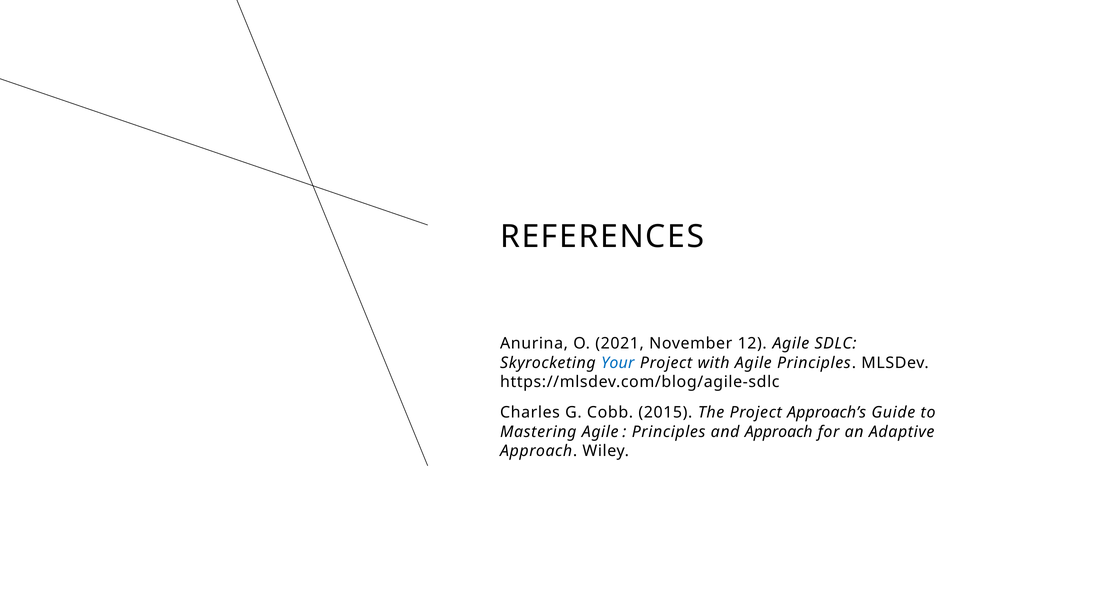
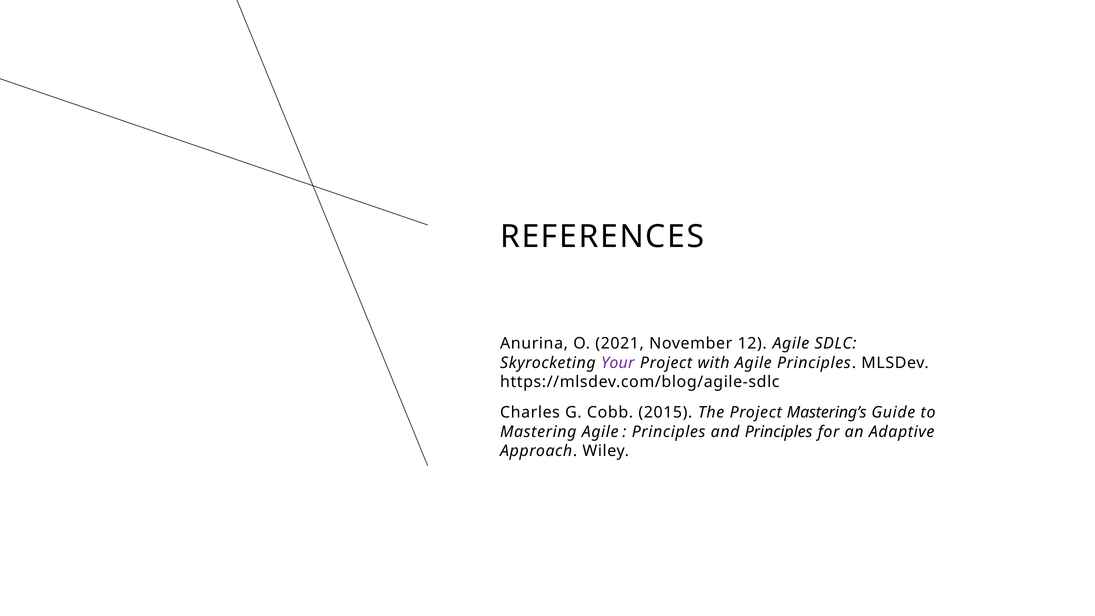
Your colour: blue -> purple
Approach’s: Approach’s -> Mastering’s
and Approach: Approach -> Principles
